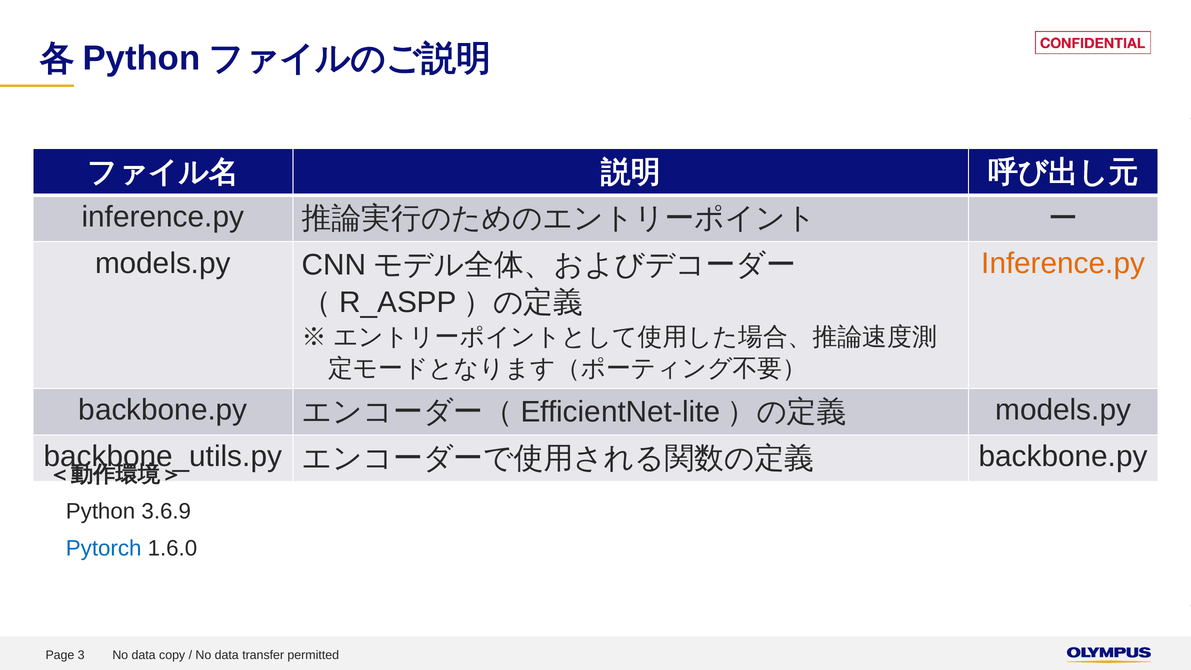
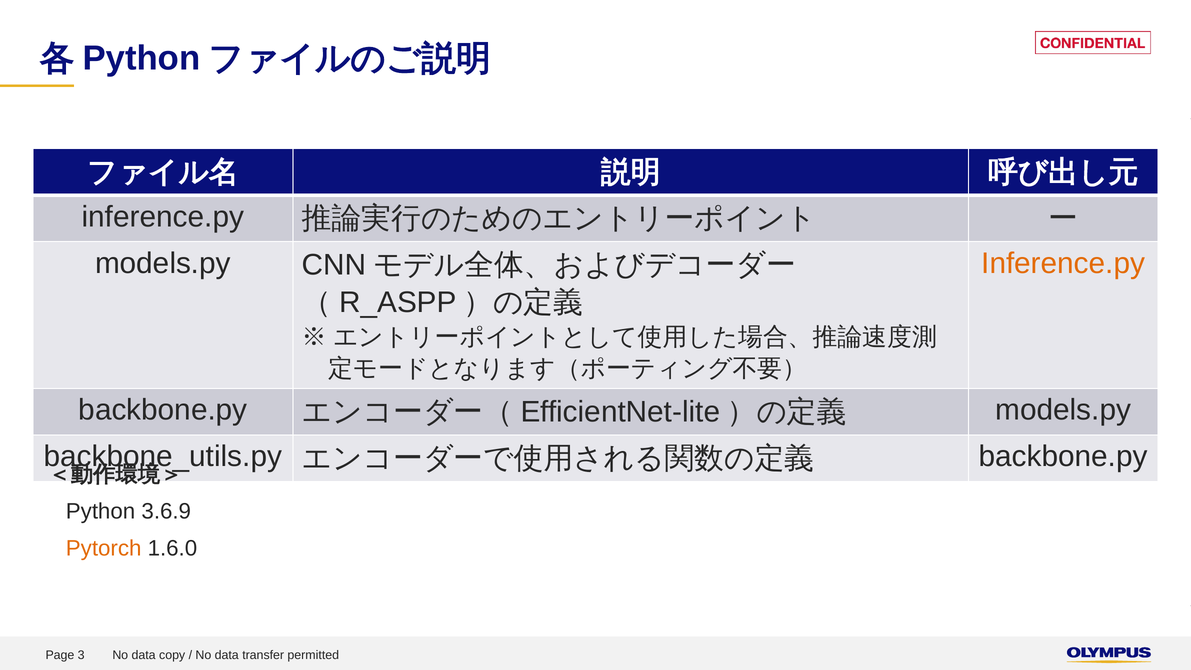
Pytorch colour: blue -> orange
